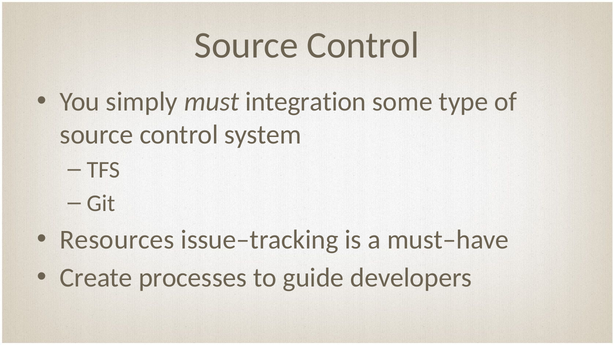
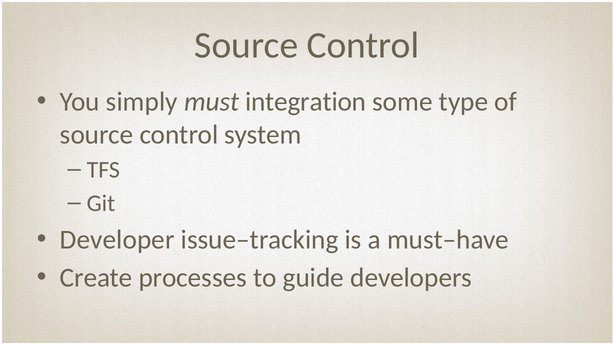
Resources: Resources -> Developer
